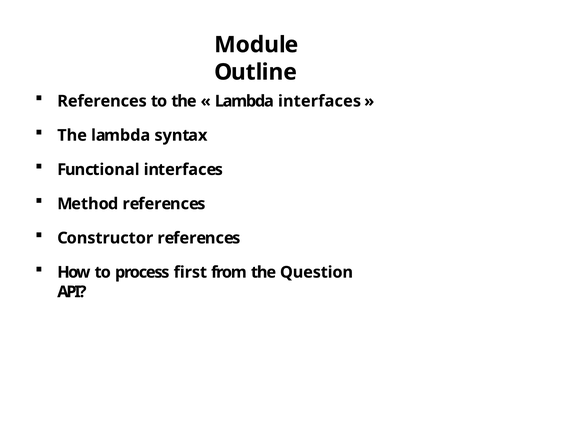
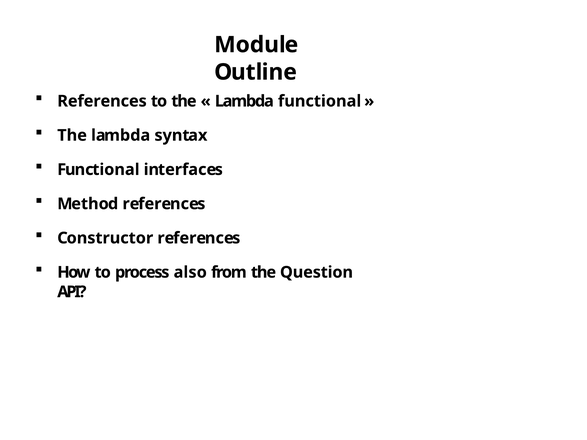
Lambda interfaces: interfaces -> functional
first: first -> also
